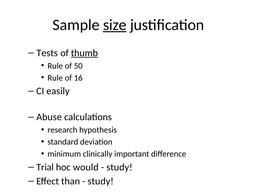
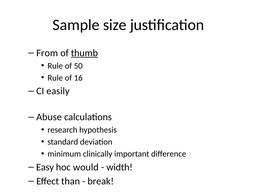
size underline: present -> none
Tests: Tests -> From
Trial: Trial -> Easy
study at (119, 167): study -> width
study at (101, 181): study -> break
